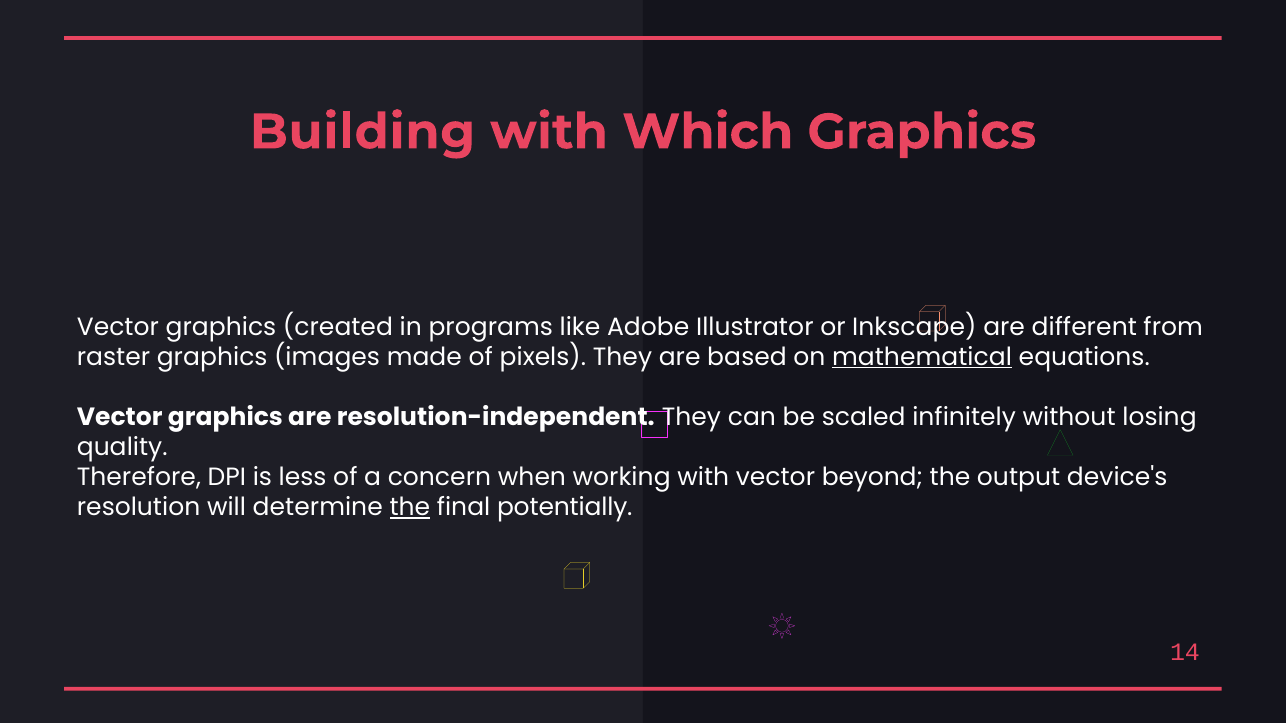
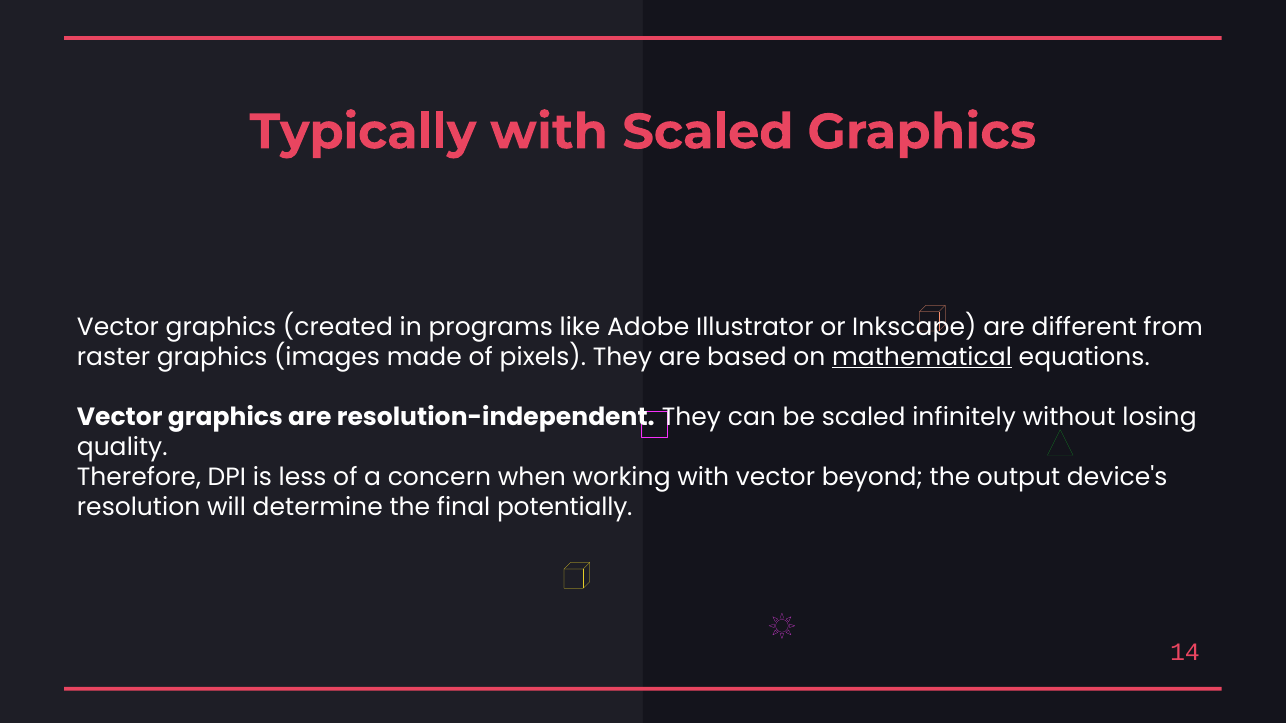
Building: Building -> Typically
with Which: Which -> Scaled
the at (410, 508) underline: present -> none
